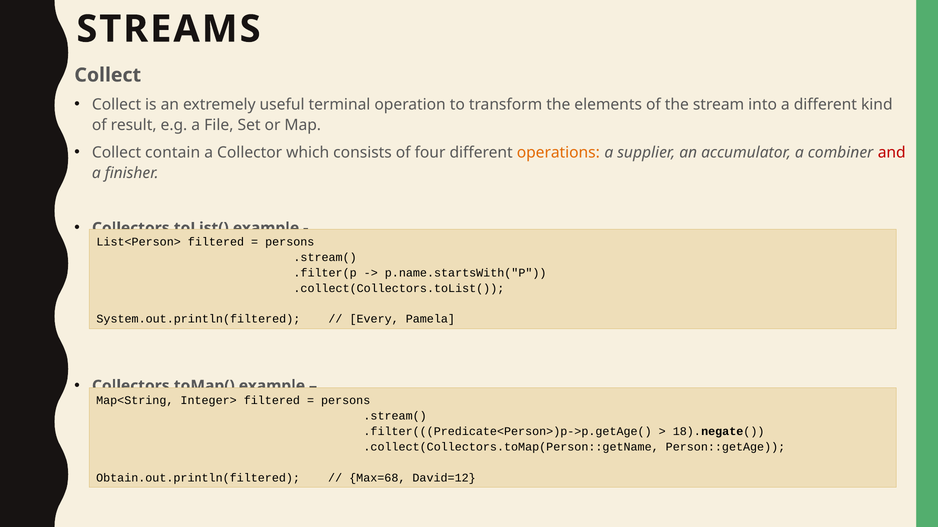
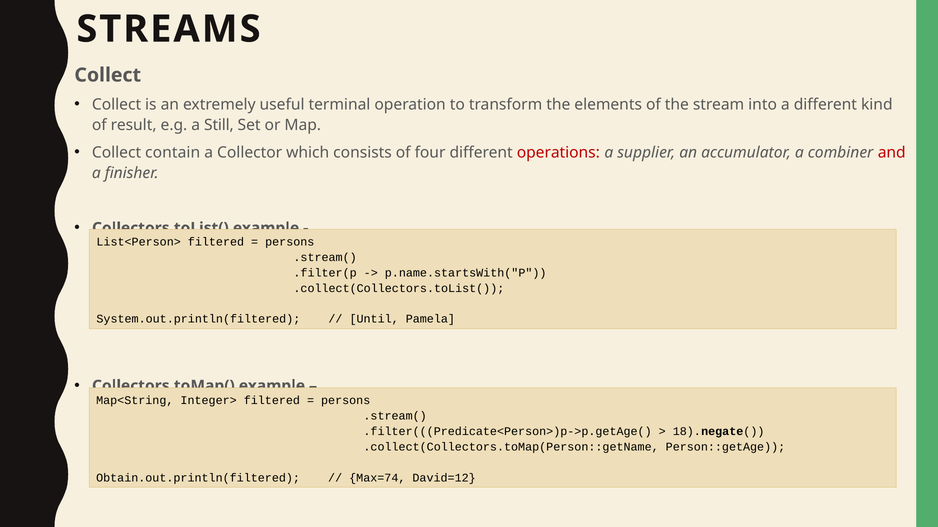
File: File -> Still
operations colour: orange -> red
Every: Every -> Until
Max=68: Max=68 -> Max=74
